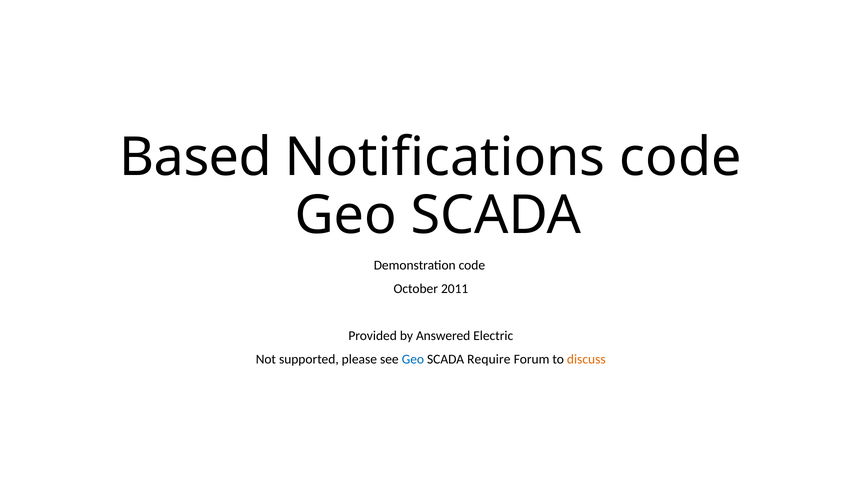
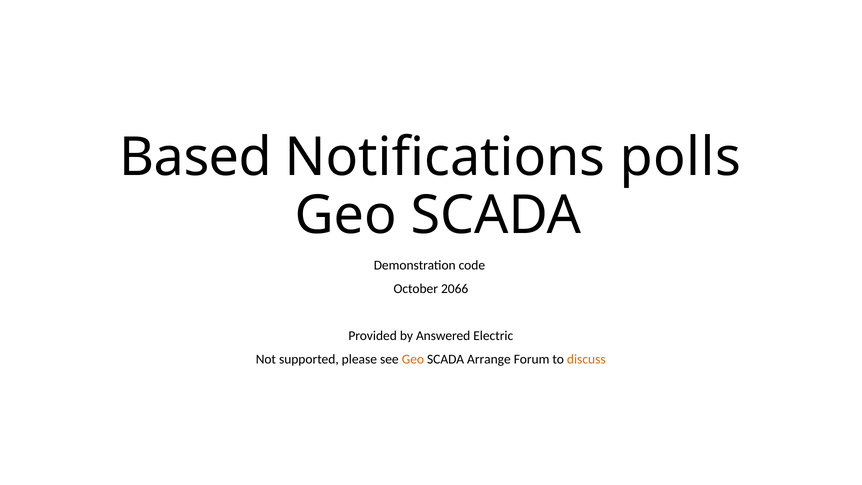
Notifications code: code -> polls
2011: 2011 -> 2066
Geo at (413, 359) colour: blue -> orange
Require: Require -> Arrange
